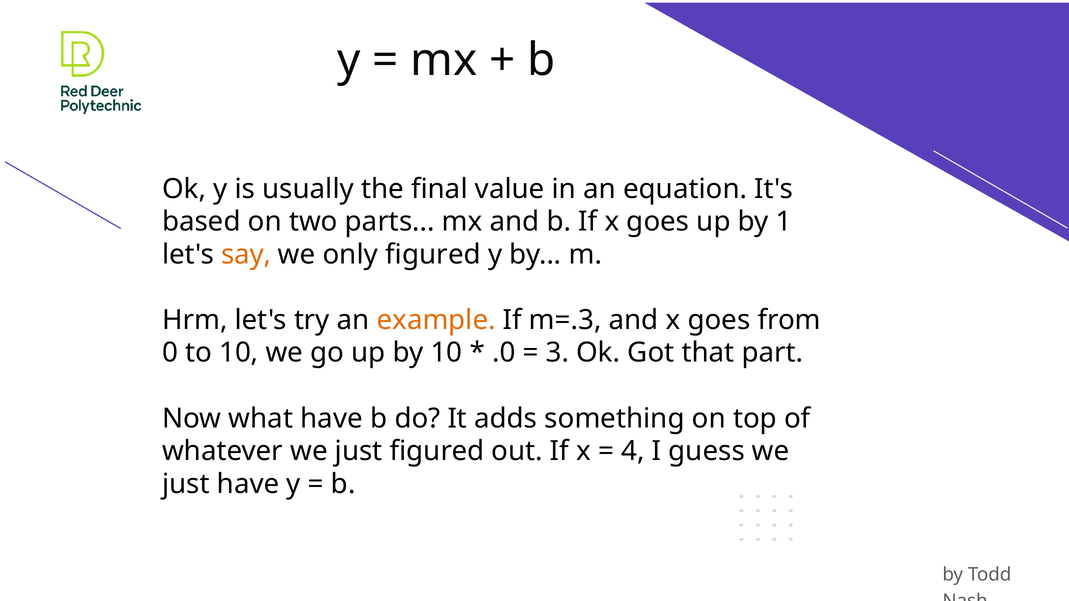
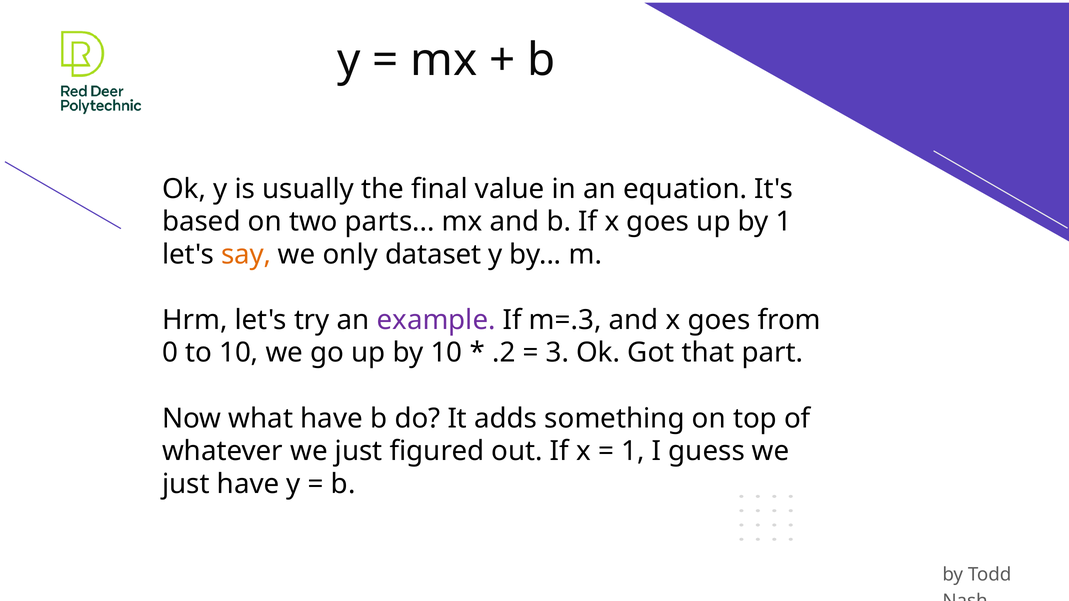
only figured: figured -> dataset
example colour: orange -> purple
.0: .0 -> .2
4 at (633, 451): 4 -> 1
